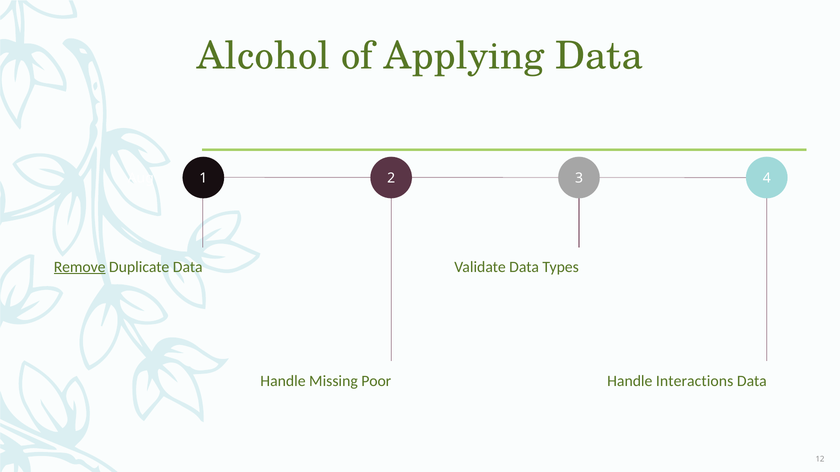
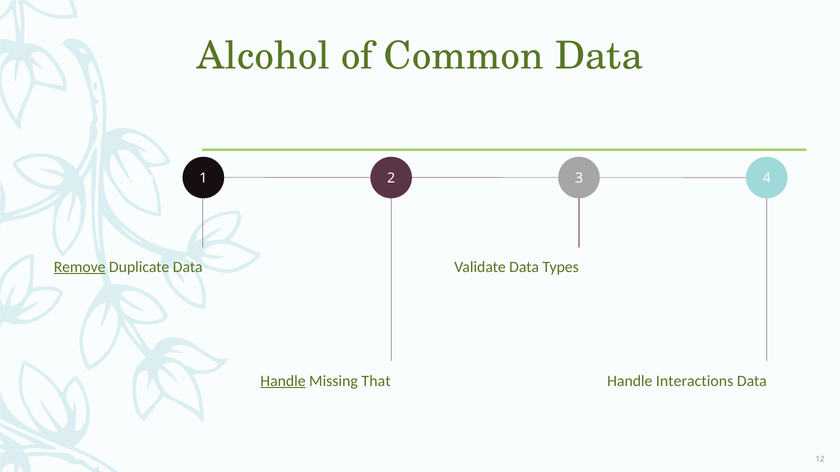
Applying: Applying -> Common
Handle at (283, 381) underline: none -> present
Poor: Poor -> That
